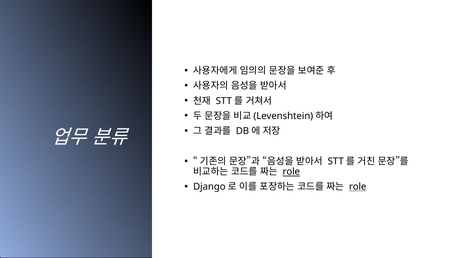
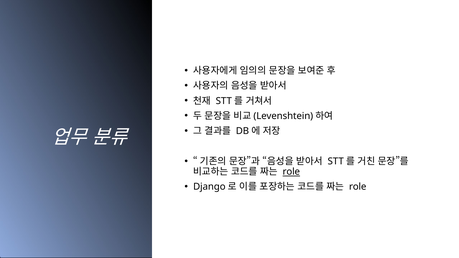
role at (358, 187) underline: present -> none
